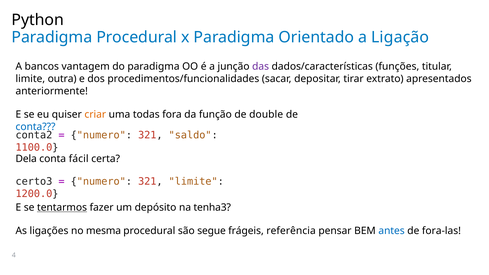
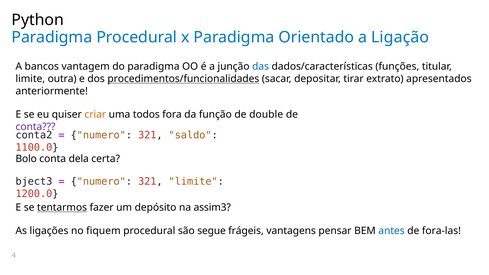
das colour: purple -> blue
procedimentos/funcionalidades underline: none -> present
todas: todas -> todos
conta at (36, 127) colour: blue -> purple
Dela: Dela -> Bolo
fácil: fácil -> dela
certo3: certo3 -> bject3
tenha3: tenha3 -> assim3
mesma: mesma -> fiquem
referência: referência -> vantagens
